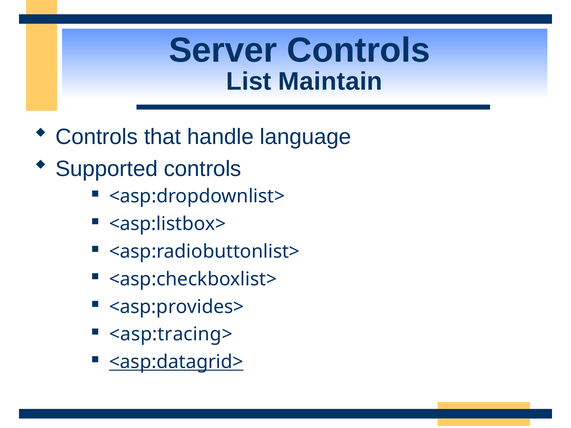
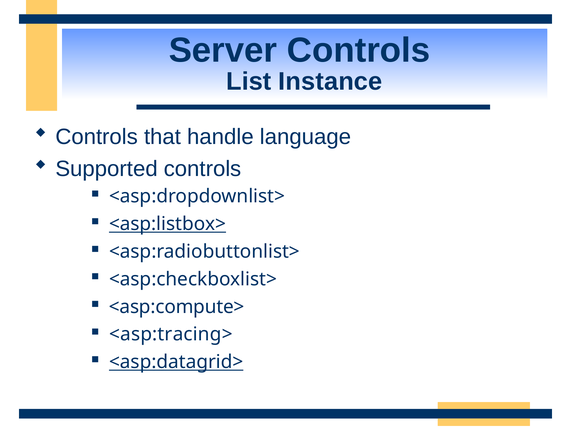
Maintain: Maintain -> Instance
<asp:listbox> underline: none -> present
<asp:provides>: <asp:provides> -> <asp:compute>
